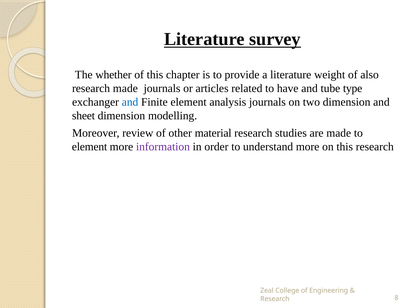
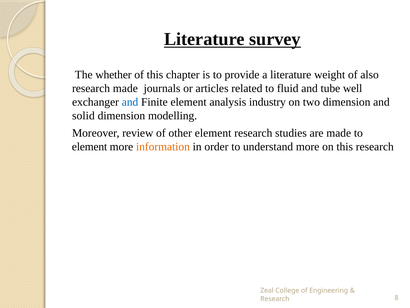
have: have -> fluid
type: type -> well
analysis journals: journals -> industry
sheet: sheet -> solid
other material: material -> element
information colour: purple -> orange
